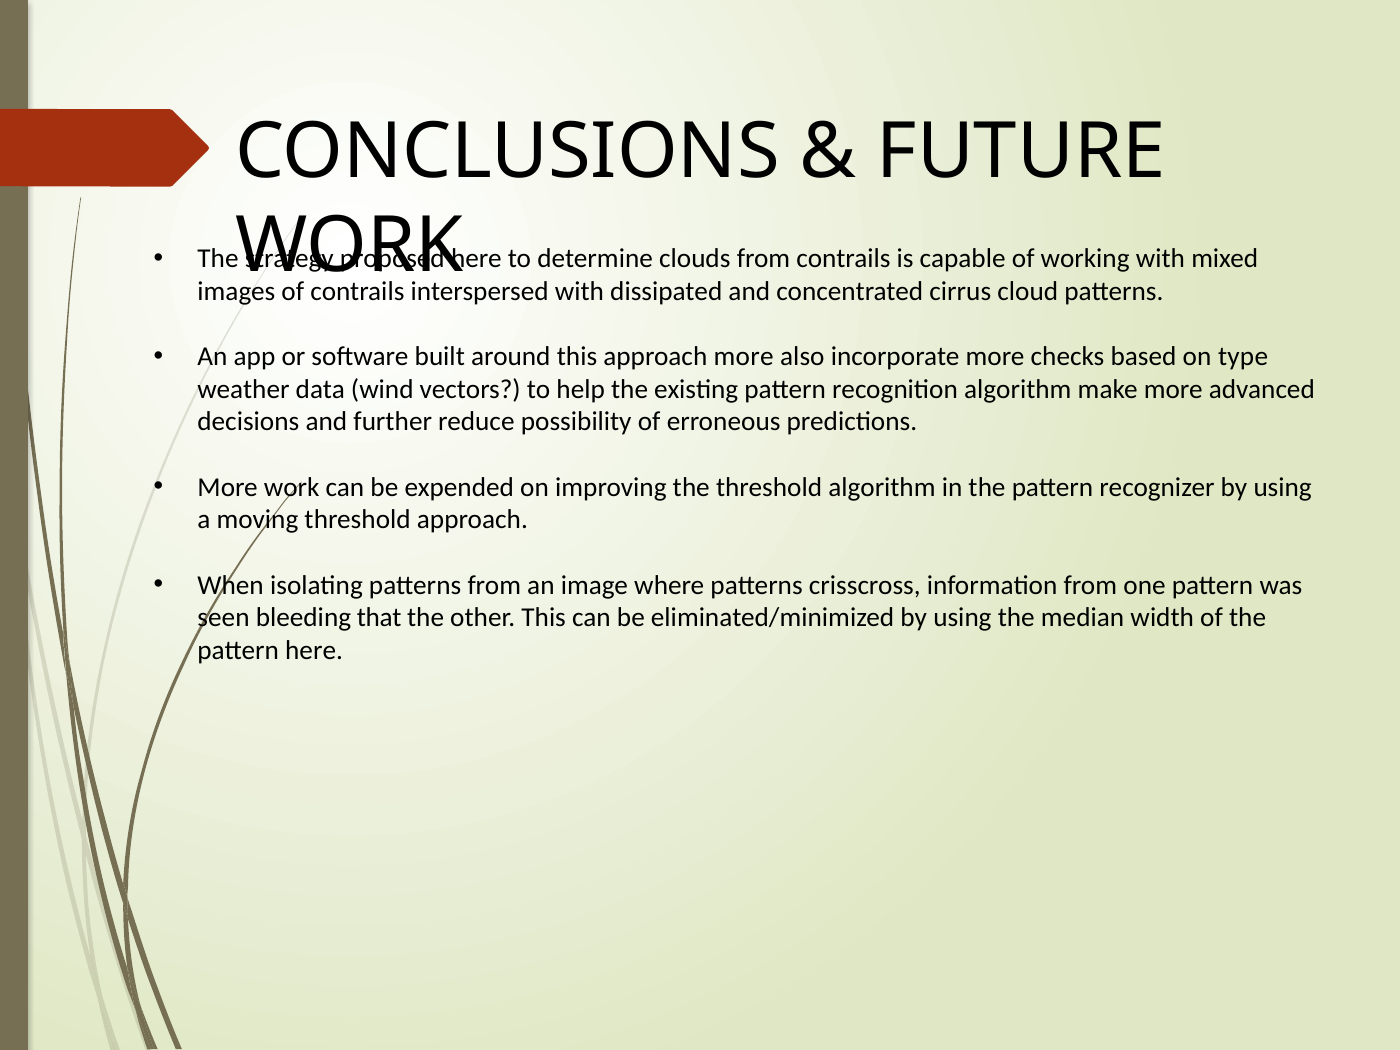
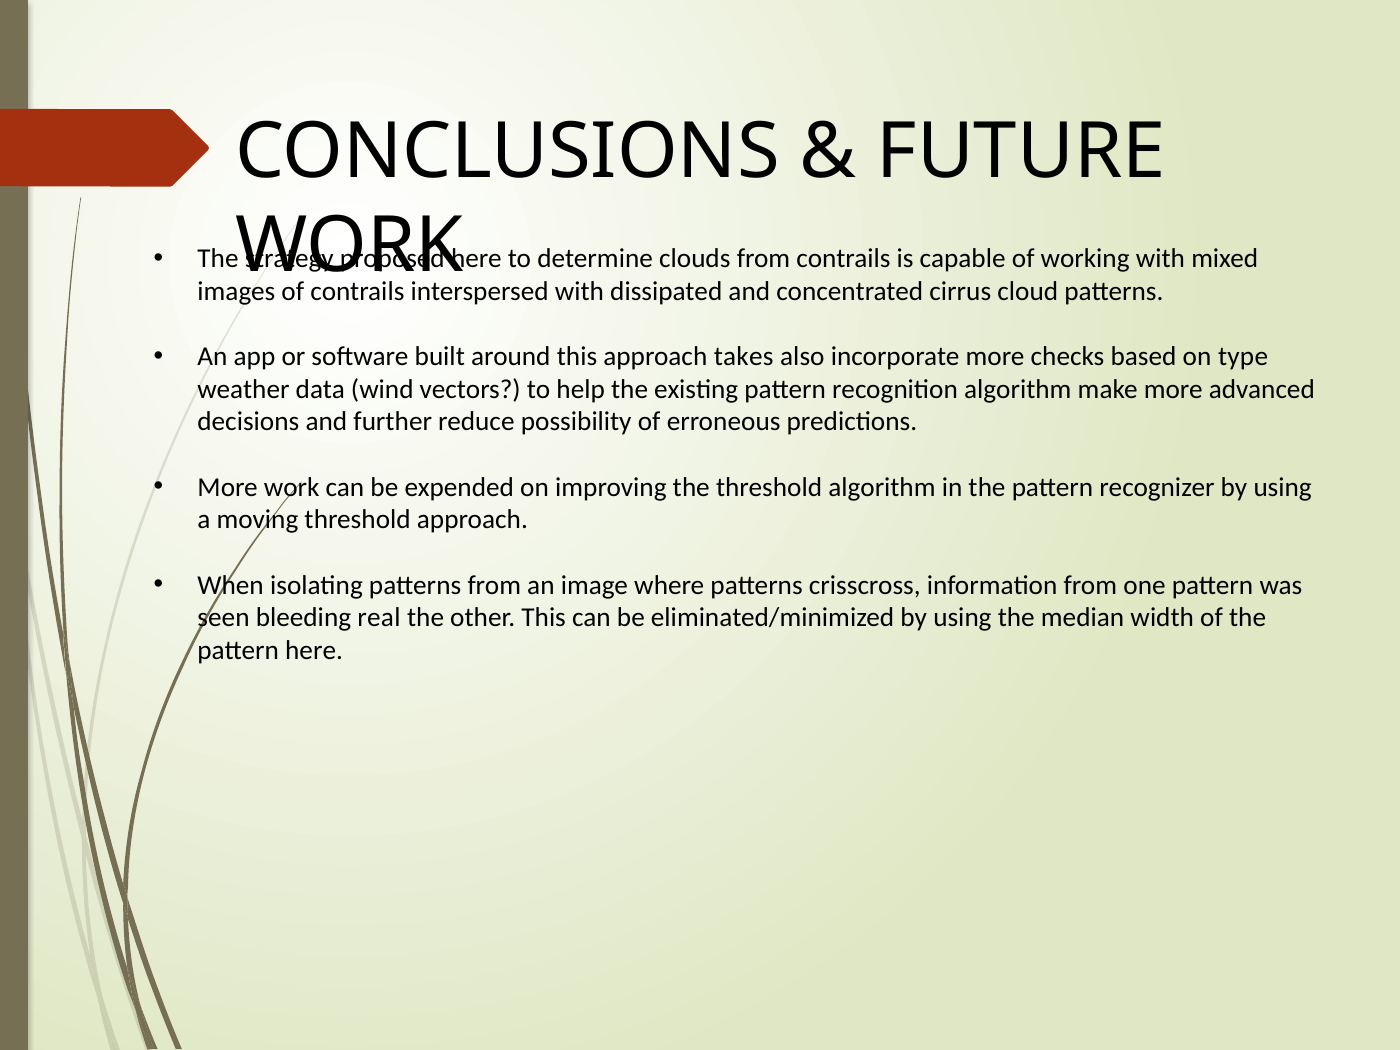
approach more: more -> takes
that: that -> real
